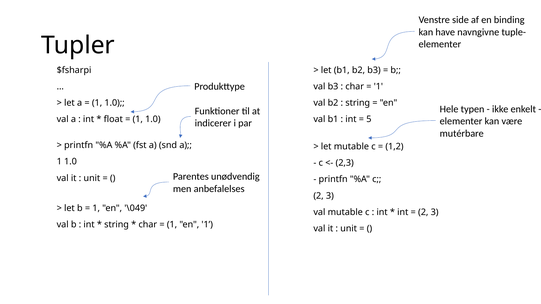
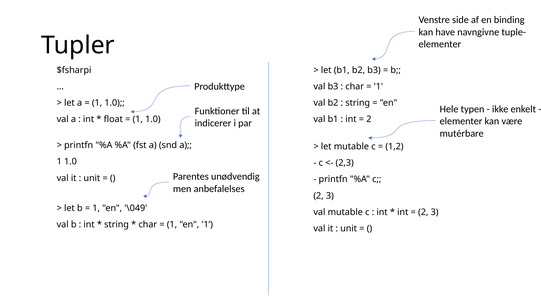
5 at (369, 119): 5 -> 2
